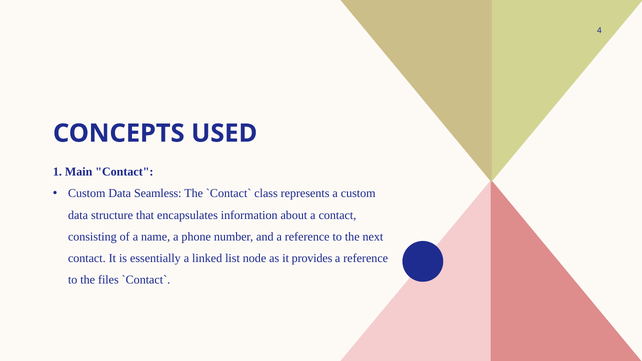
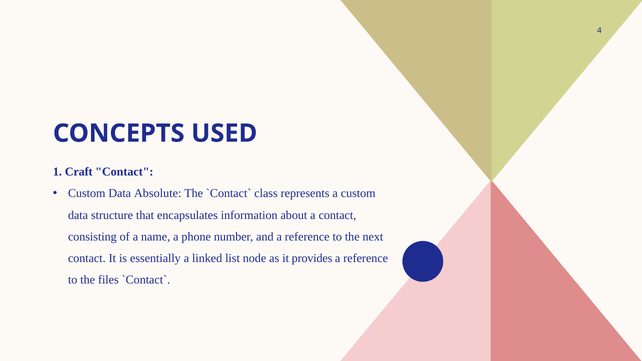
Main: Main -> Craft
Seamless: Seamless -> Absolute
